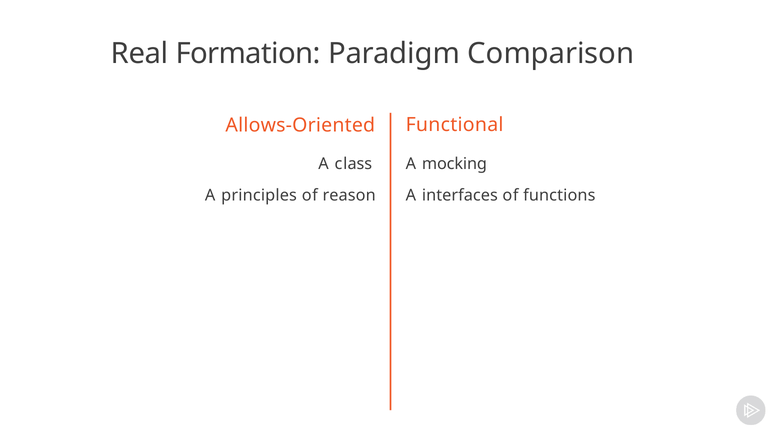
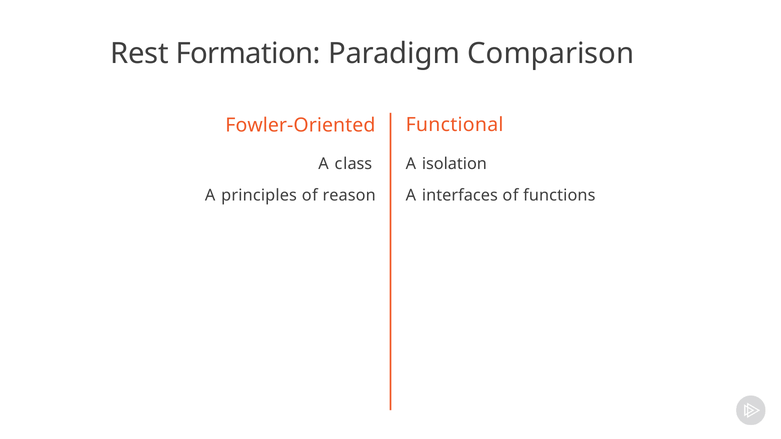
Real: Real -> Rest
Allows-Oriented: Allows-Oriented -> Fowler-Oriented
mocking: mocking -> isolation
